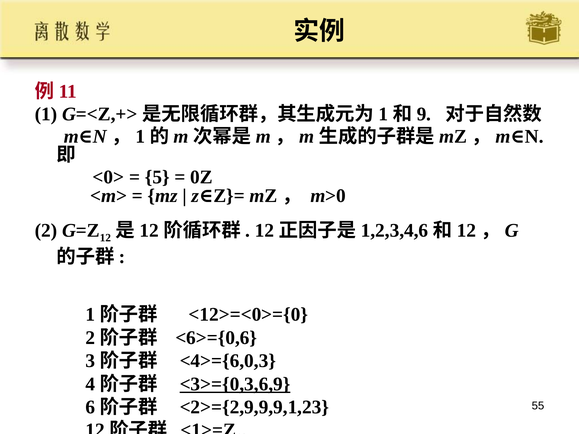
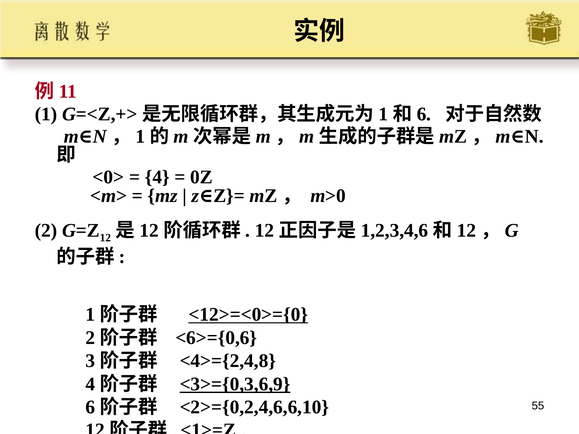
9: 9 -> 6
5: 5 -> 4
<12>=<0>={0 underline: none -> present
<4>={6,0,3: <4>={6,0,3 -> <4>={2,4,8
<2>={2,9,9,9,1,23: <2>={2,9,9,9,1,23 -> <2>={0,2,4,6,6,10
